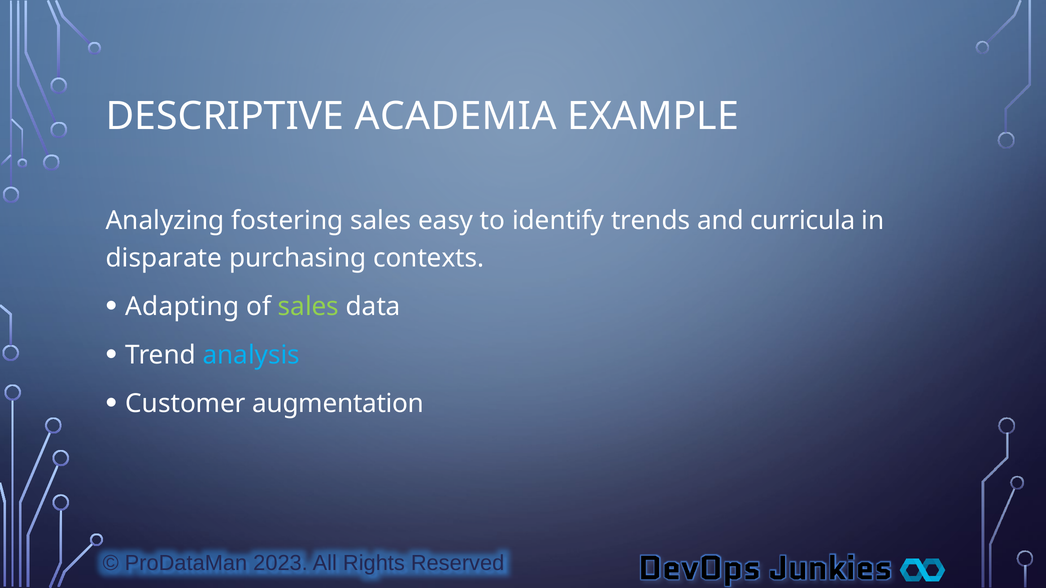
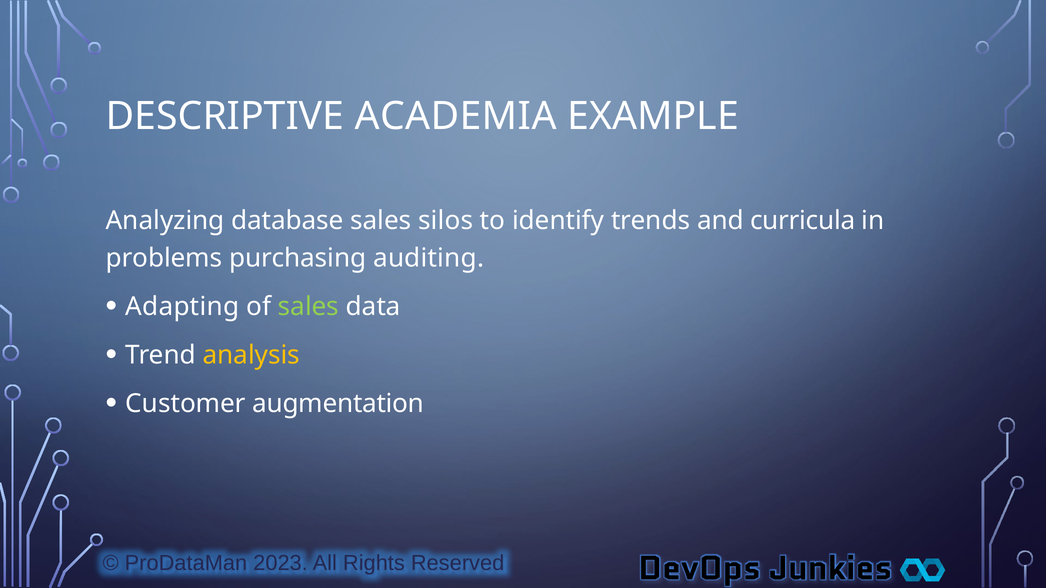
fostering: fostering -> database
easy: easy -> silos
disparate: disparate -> problems
contexts: contexts -> auditing
analysis colour: light blue -> yellow
